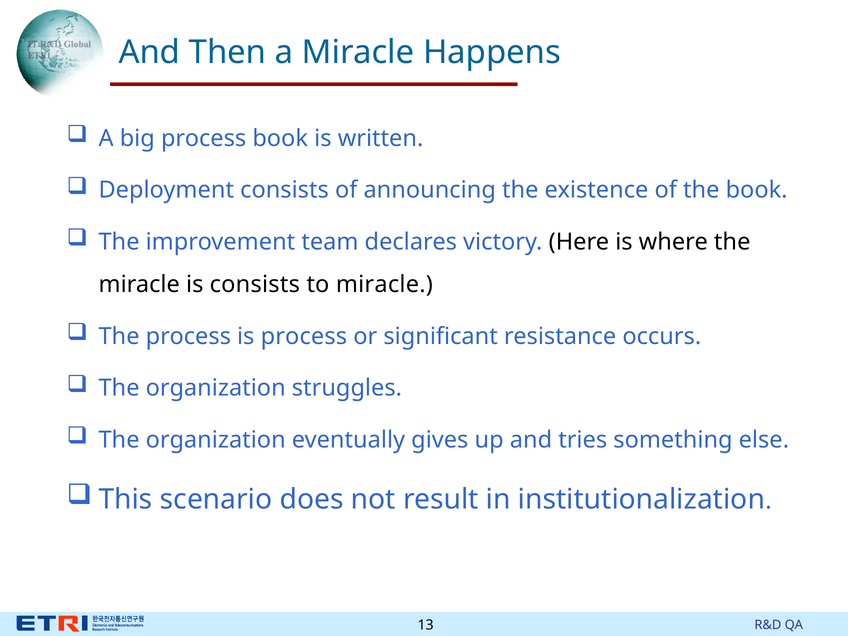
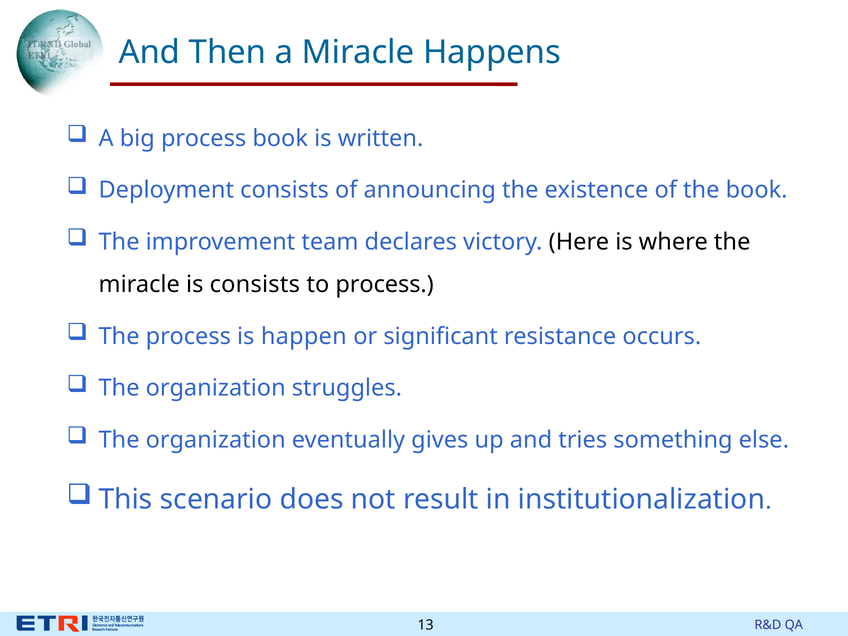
to miracle: miracle -> process
is process: process -> happen
